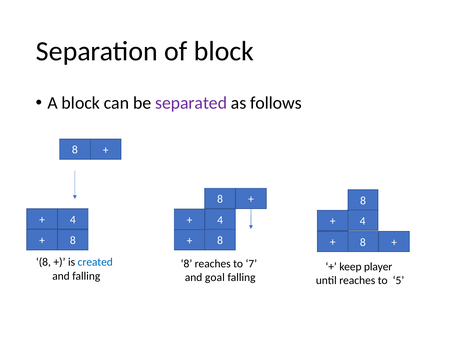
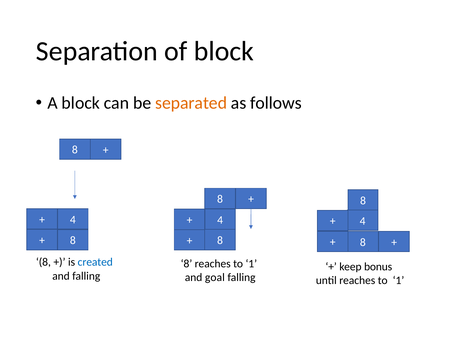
separated colour: purple -> orange
8 reaches to 7: 7 -> 1
player: player -> bonus
until reaches to 5: 5 -> 1
